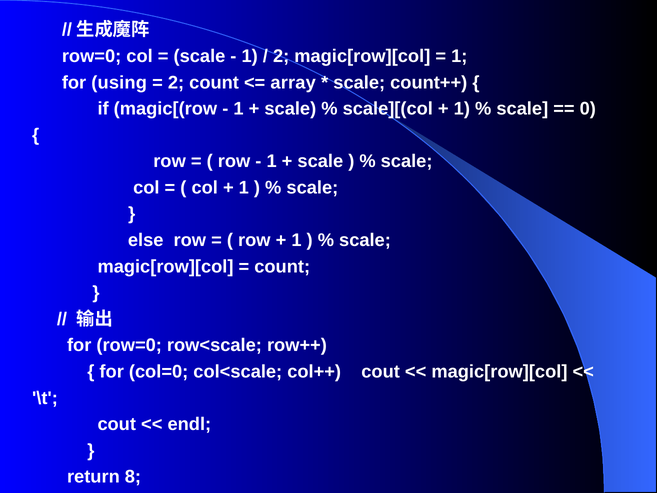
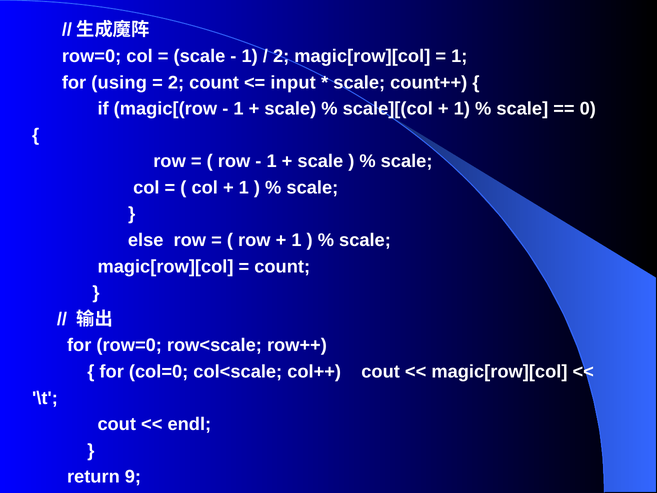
array: array -> input
8: 8 -> 9
